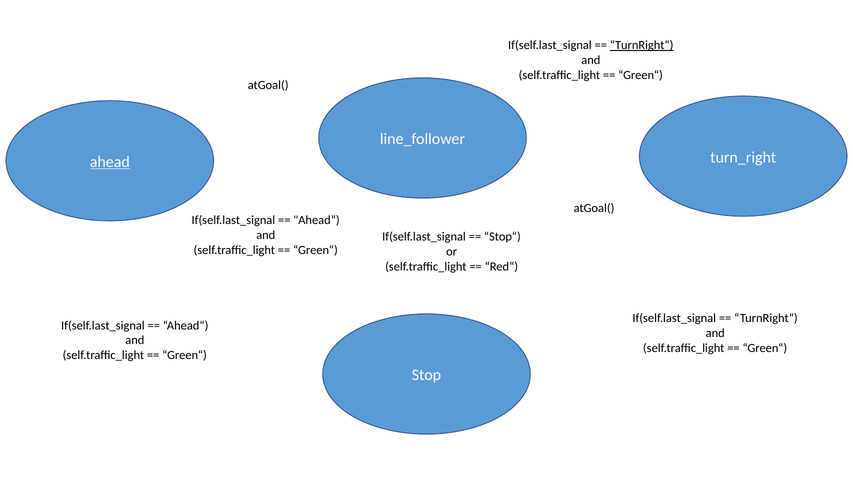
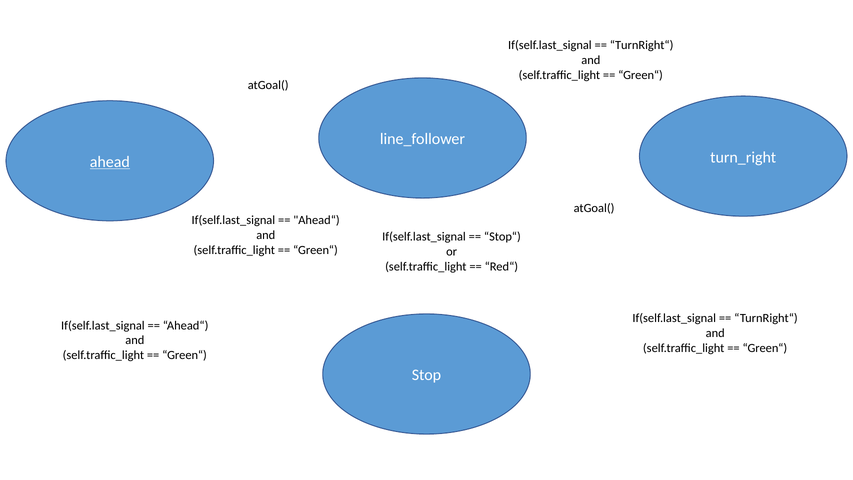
TurnRight“ at (642, 45) underline: present -> none
